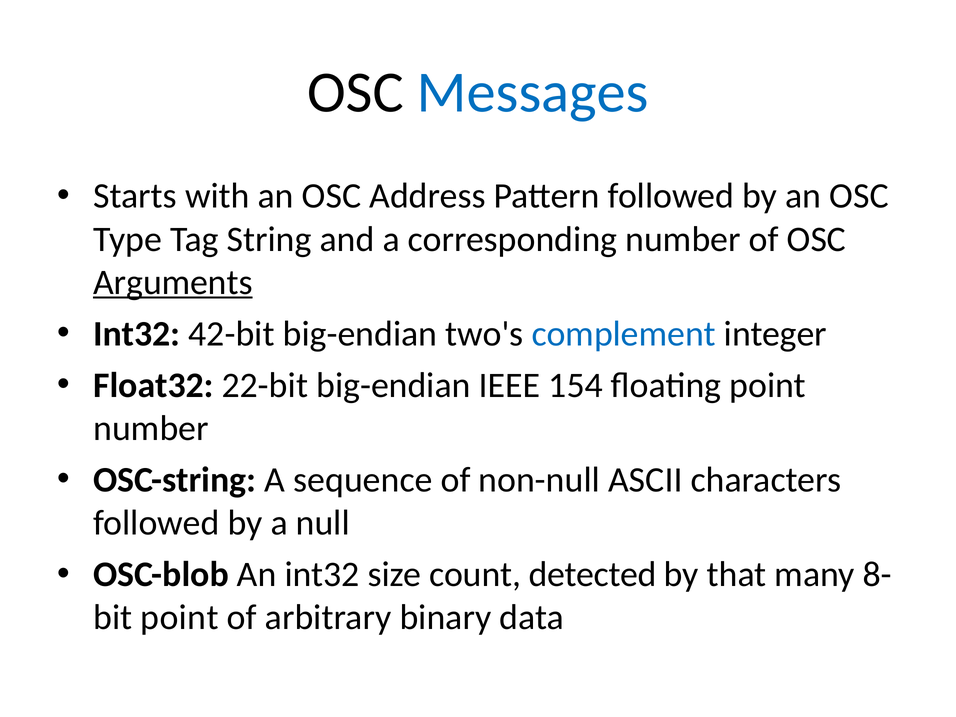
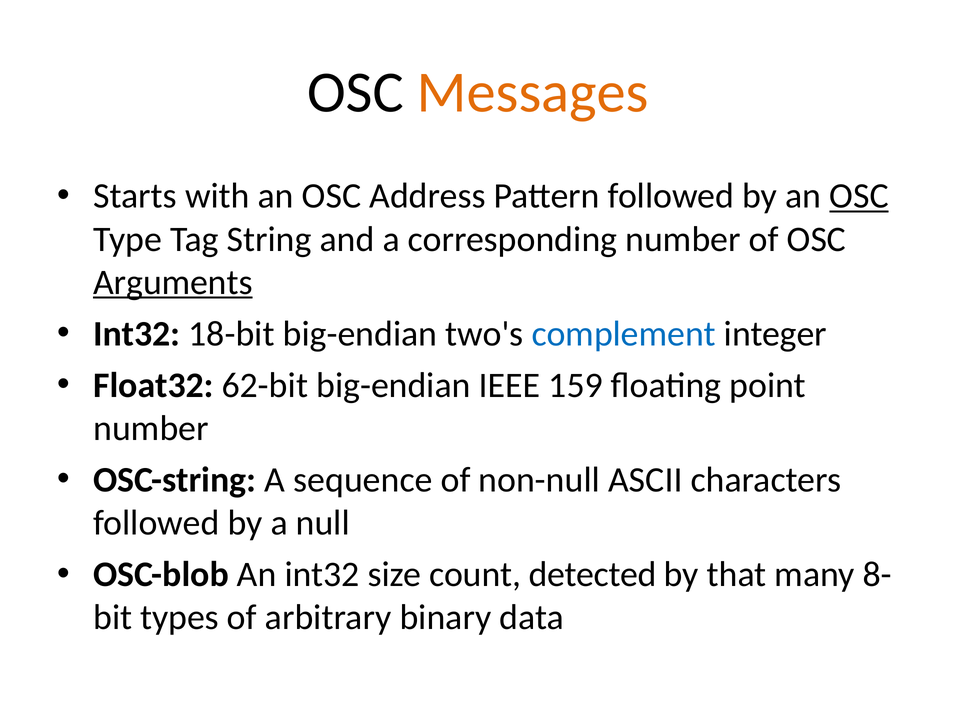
Messages colour: blue -> orange
OSC at (859, 196) underline: none -> present
42-bit: 42-bit -> 18-bit
22-bit: 22-bit -> 62-bit
154: 154 -> 159
point at (179, 618): point -> types
